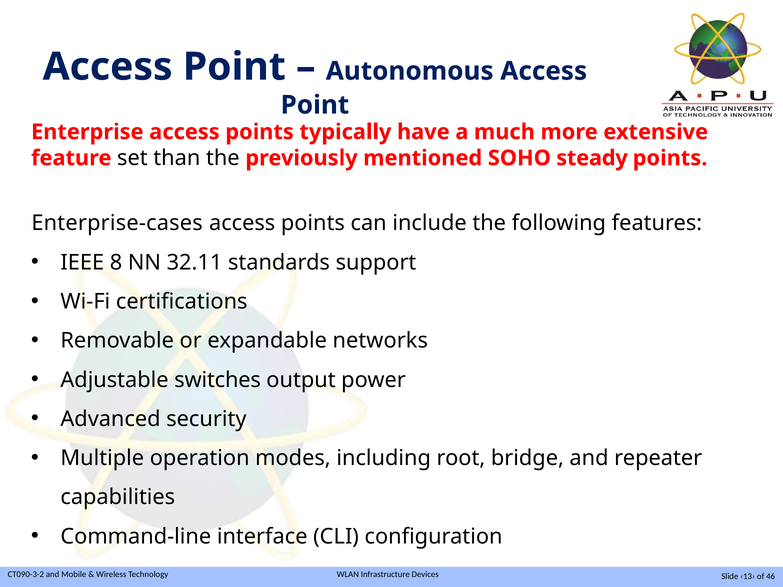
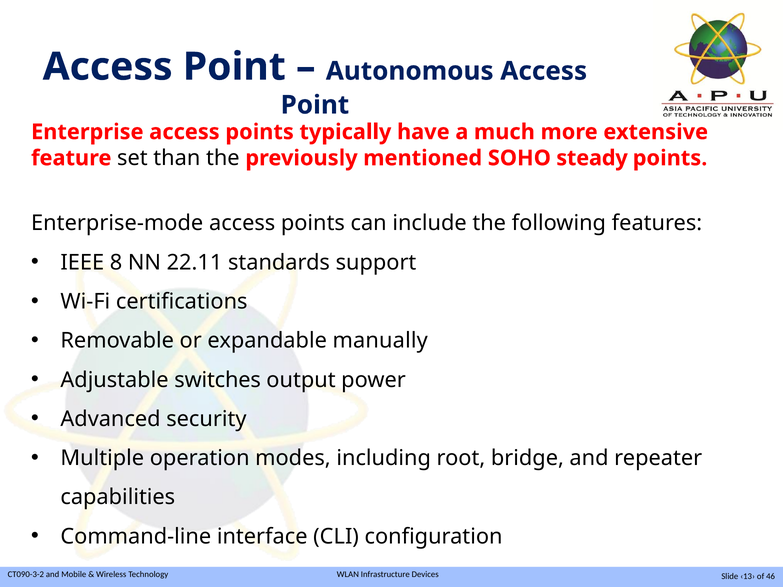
Enterprise-cases: Enterprise-cases -> Enterprise-mode
32.11: 32.11 -> 22.11
networks: networks -> manually
